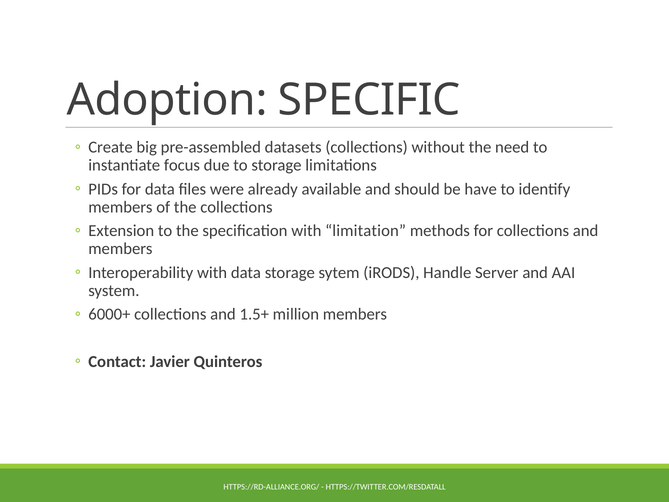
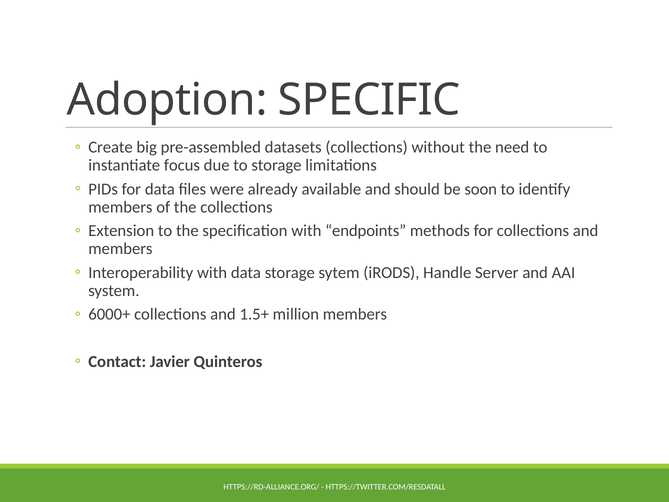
have: have -> soon
limitation: limitation -> endpoints
